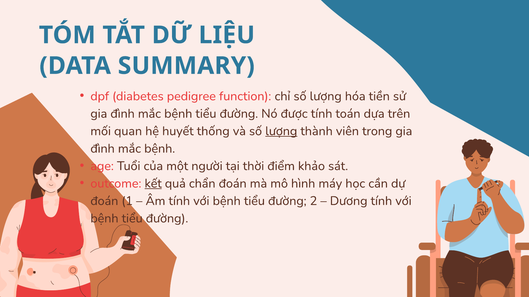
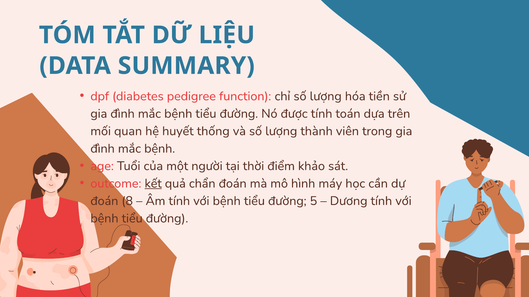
lượng at (281, 131) underline: present -> none
1: 1 -> 8
2: 2 -> 5
